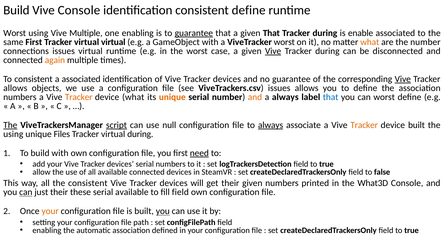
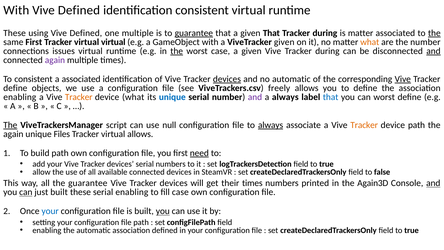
Build at (16, 10): Build -> With
Console at (79, 10): Console -> Defined
consistent define: define -> virtual
Worst at (15, 33): Worst -> These
using Vive Multiple: Multiple -> Defined
one enabling: enabling -> multiple
is enable: enable -> matter
the at (434, 33) underline: none -> present
ViveTracker worst: worst -> given
the at (177, 51) underline: none -> present
Vive at (273, 51) underline: present -> none
and at (433, 51) underline: none -> present
again at (55, 60) colour: orange -> purple
devices at (227, 79) underline: none -> present
no guarantee: guarantee -> automatic
allows at (15, 88): allows -> define
ViveTrackers.csv issues: issues -> freely
numbers at (20, 97): numbers -> enabling
unique at (172, 97) colour: orange -> blue
and at (255, 97) colour: orange -> purple
script underline: present -> none
device built: built -> path
using at (13, 134): using -> again
virtual during: during -> allows
build with: with -> path
the consistent: consistent -> guarantee
their given: given -> times
What3D: What3D -> Again3D
and at (433, 183) underline: none -> present
just their: their -> built
serial available: available -> enabling
fill field: field -> case
your at (50, 211) colour: orange -> blue
